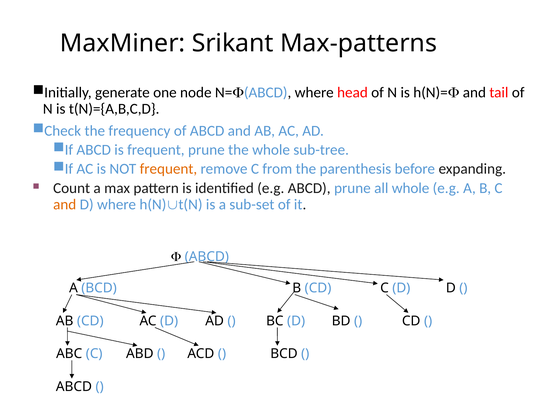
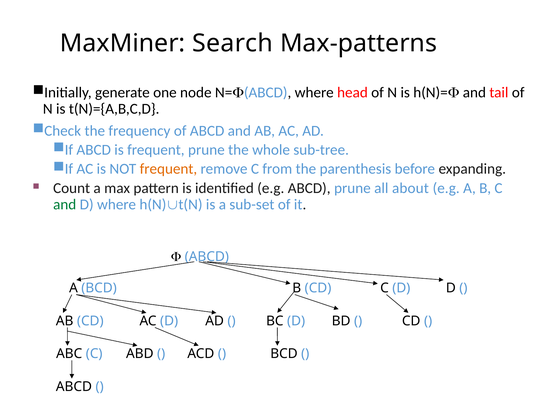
Srikant: Srikant -> Search
all whole: whole -> about
and at (65, 205) colour: orange -> green
